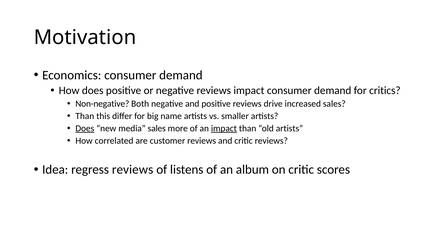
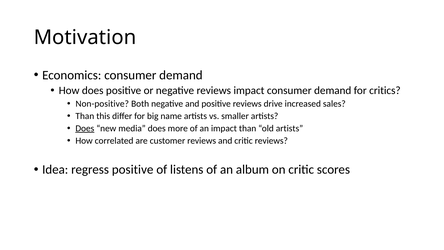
Non-negative: Non-negative -> Non-positive
media sales: sales -> does
impact at (224, 128) underline: present -> none
regress reviews: reviews -> positive
